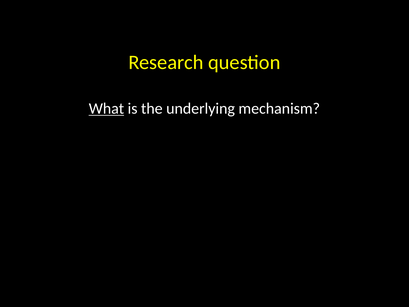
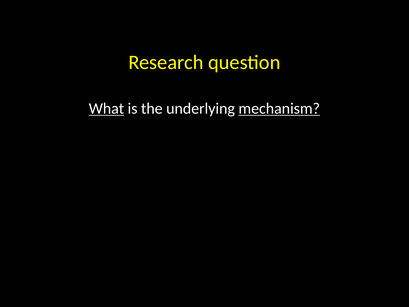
mechanism underline: none -> present
